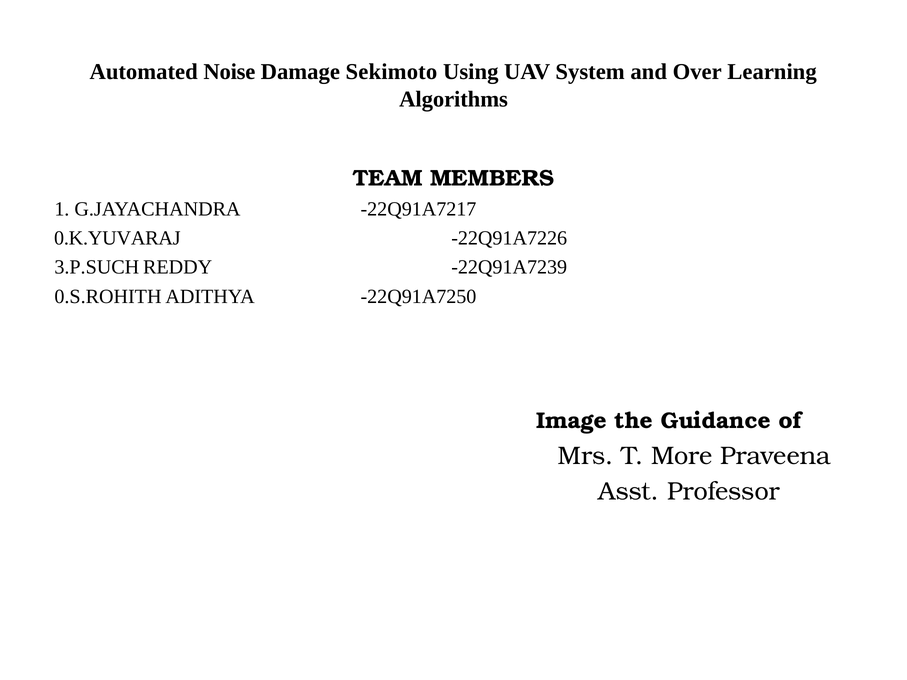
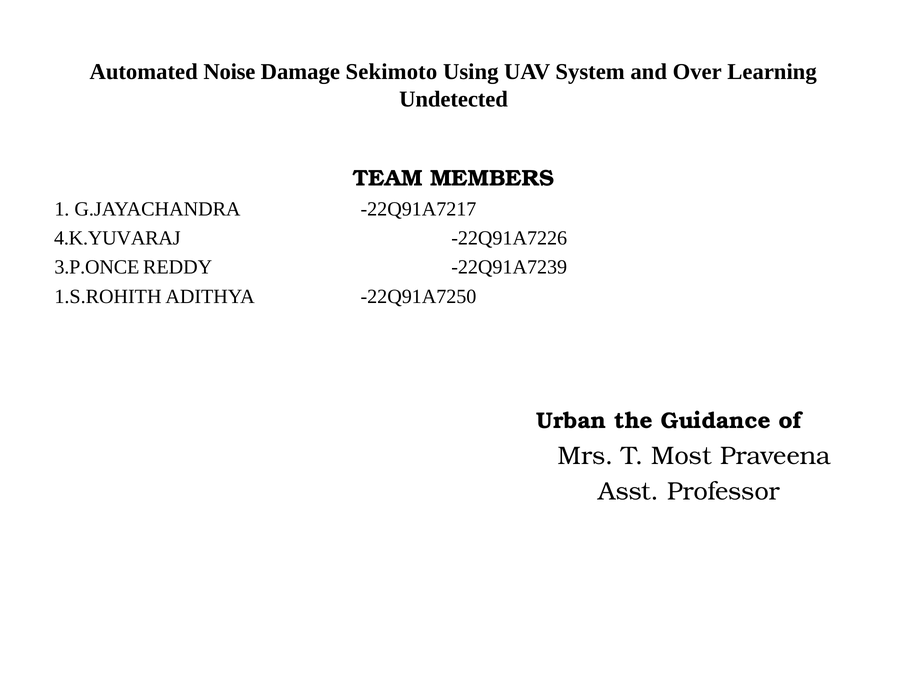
Algorithms: Algorithms -> Undetected
0.K.YUVARAJ: 0.K.YUVARAJ -> 4.K.YUVARAJ
3.P.SUCH: 3.P.SUCH -> 3.P.ONCE
0.S.ROHITH: 0.S.ROHITH -> 1.S.ROHITH
Image: Image -> Urban
More: More -> Most
